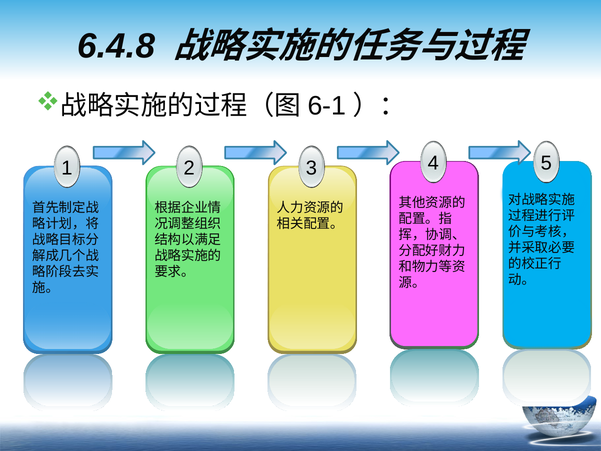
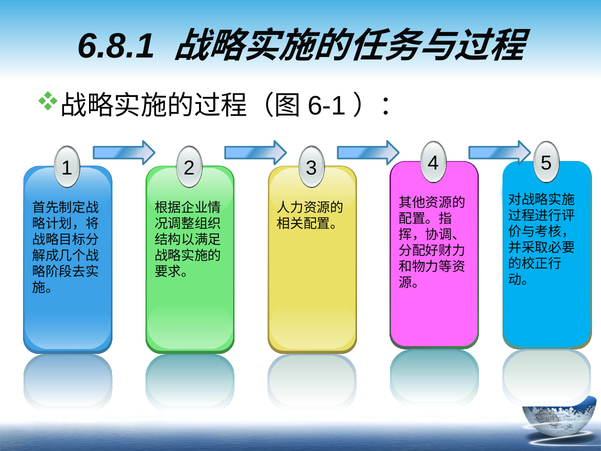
6.4.8: 6.4.8 -> 6.8.1
